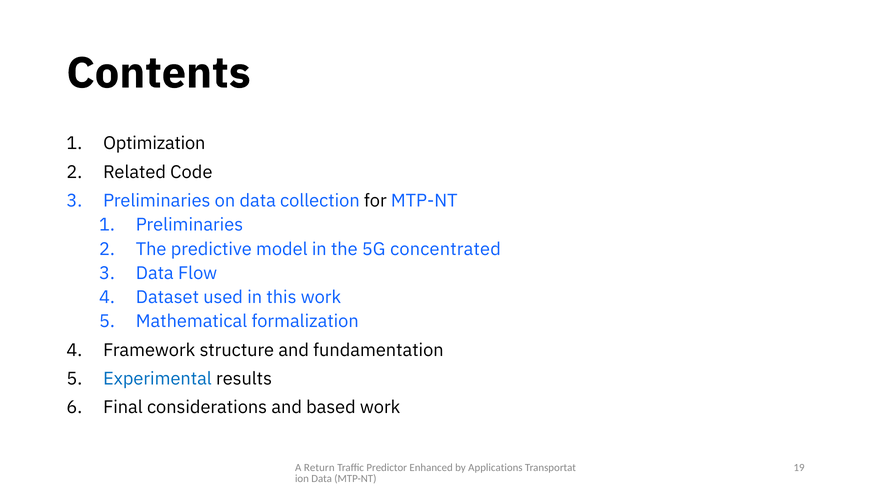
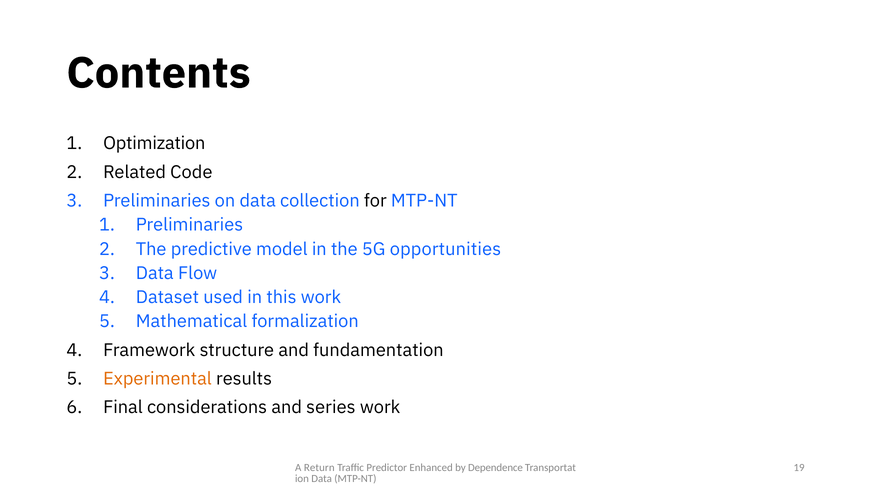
concentrated: concentrated -> opportunities
Experimental colour: blue -> orange
based: based -> series
Applications: Applications -> Dependence
